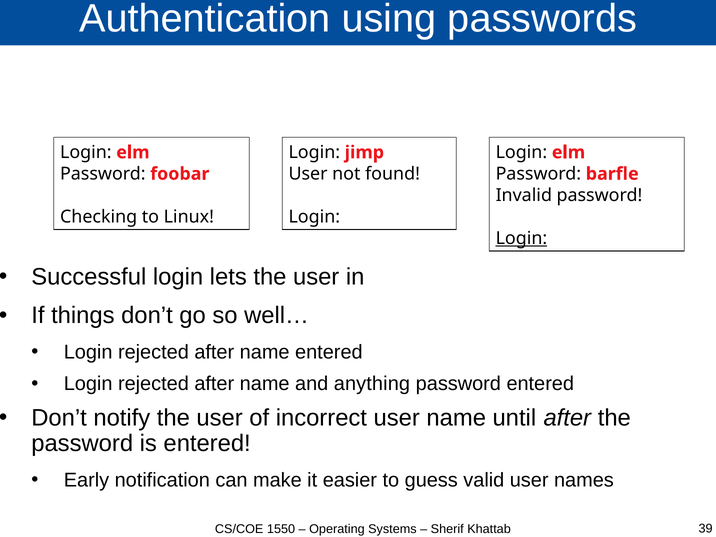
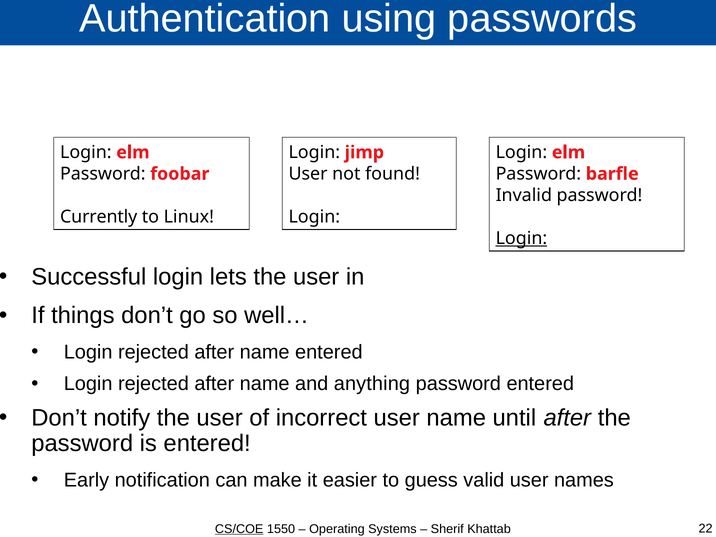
Checking: Checking -> Currently
CS/COE underline: none -> present
39: 39 -> 22
